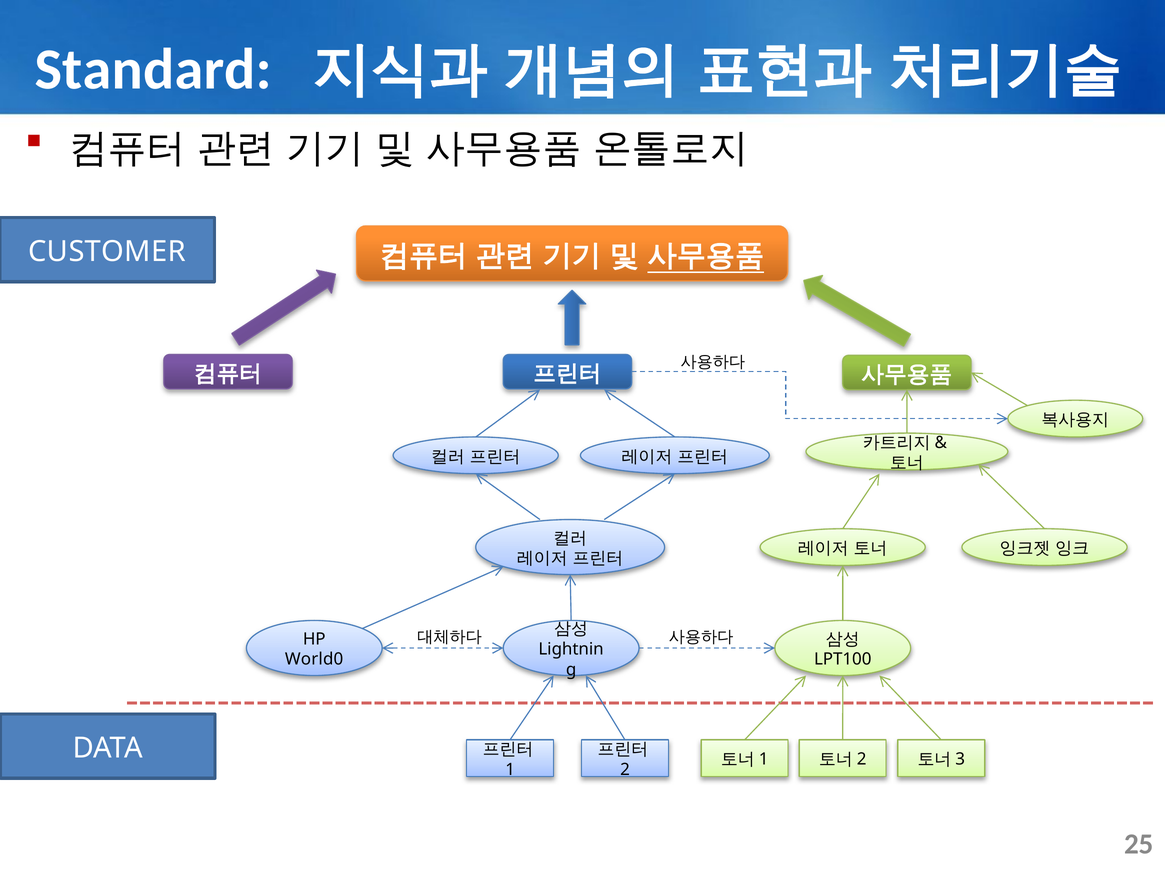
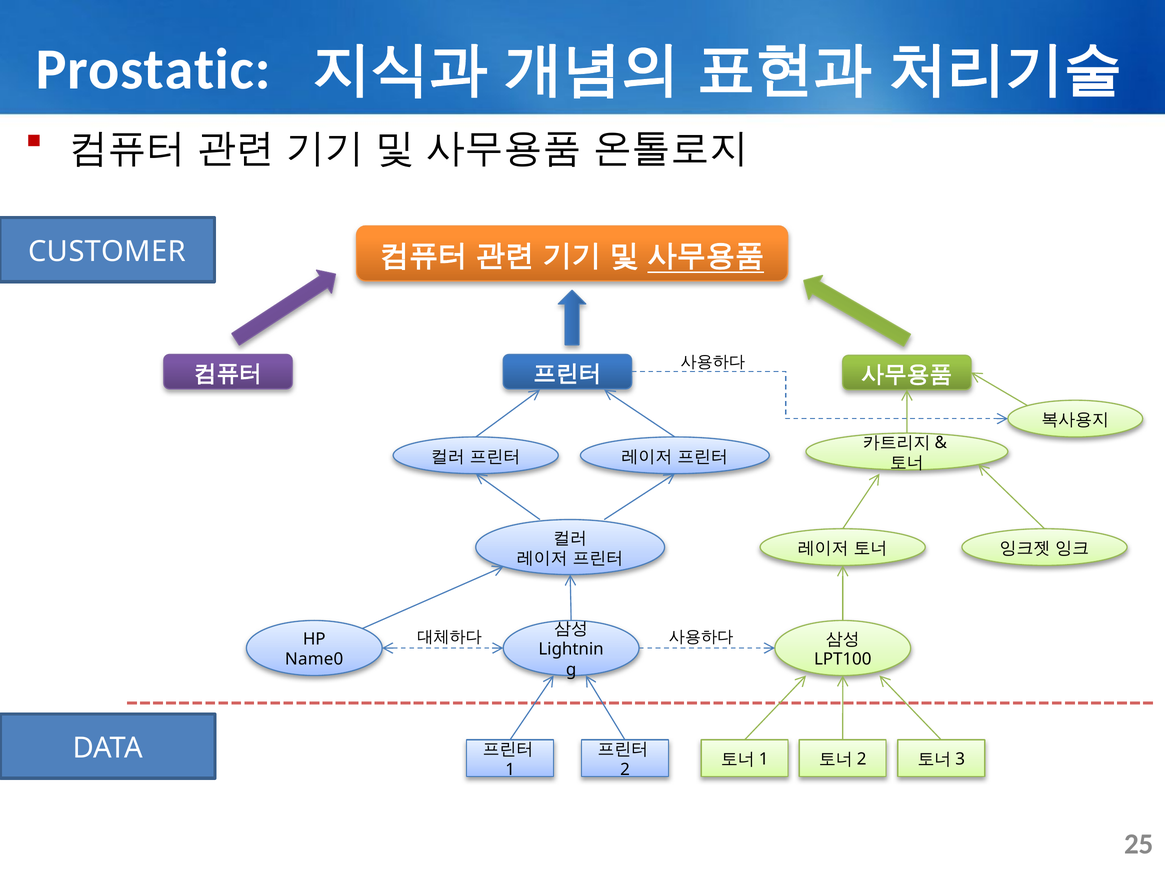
Standard: Standard -> Prostatic
World0: World0 -> Name0
